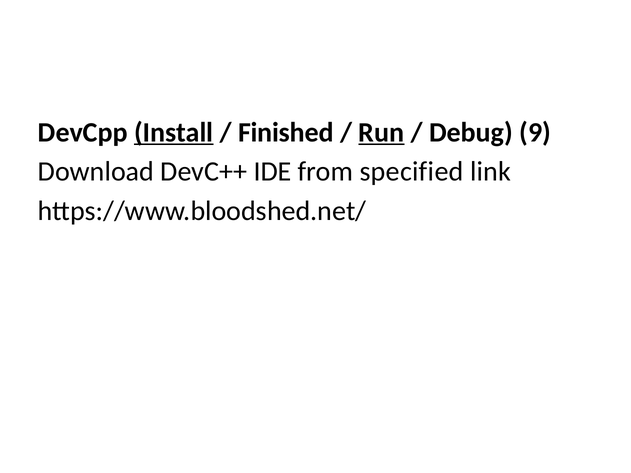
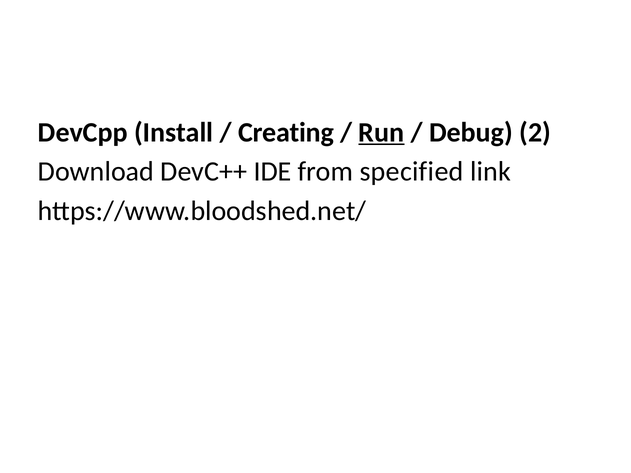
Install underline: present -> none
Finished: Finished -> Creating
9: 9 -> 2
